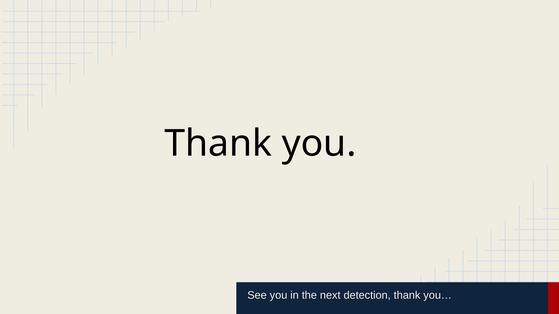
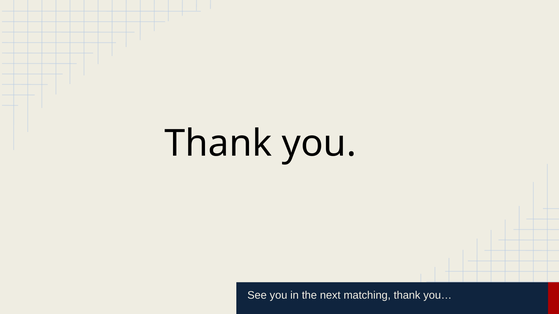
detection: detection -> matching
